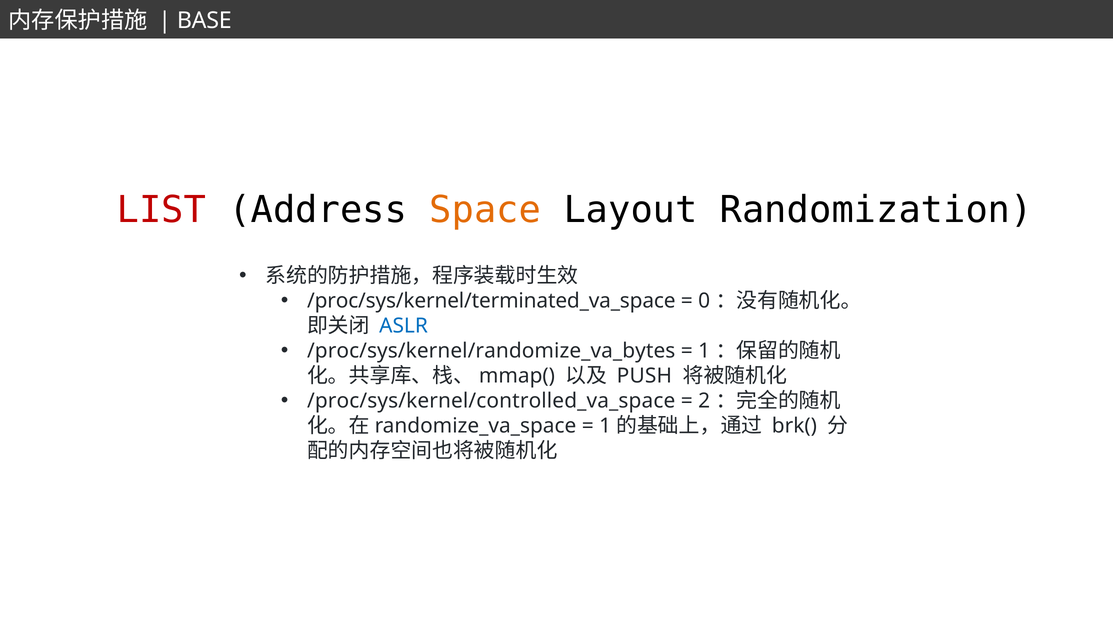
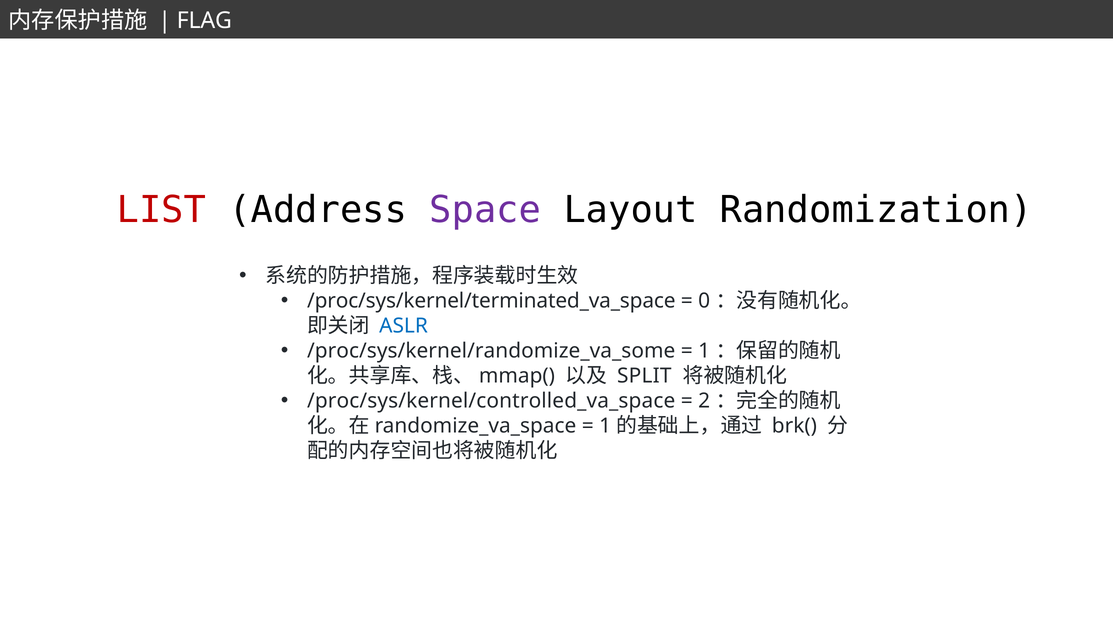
BASE: BASE -> FLAG
Space colour: orange -> purple
/proc/sys/kernel/randomize_va_bytes: /proc/sys/kernel/randomize_va_bytes -> /proc/sys/kernel/randomize_va_some
PUSH: PUSH -> SPLIT
